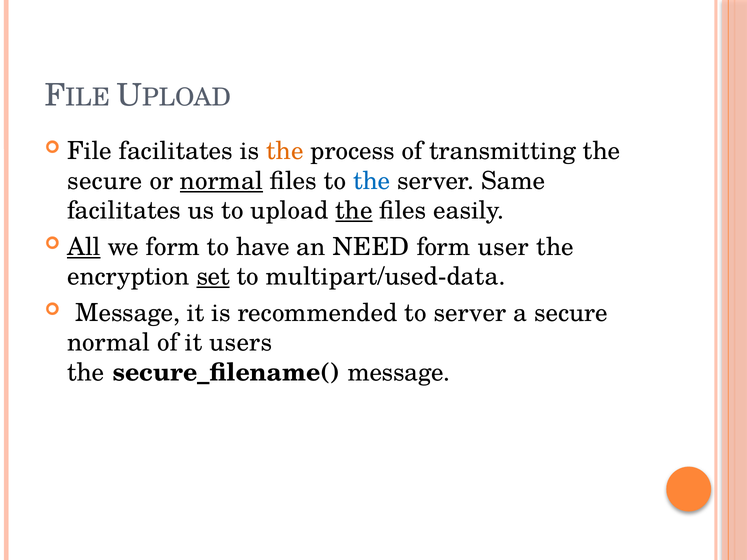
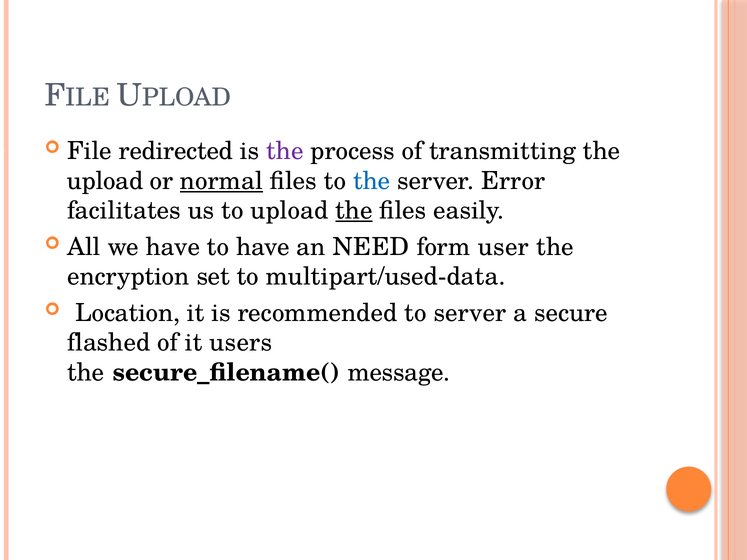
File facilitates: facilitates -> redirected
the at (285, 151) colour: orange -> purple
secure at (105, 181): secure -> upload
Same: Same -> Error
All underline: present -> none
we form: form -> have
set underline: present -> none
Message at (128, 313): Message -> Location
normal at (109, 343): normal -> flashed
